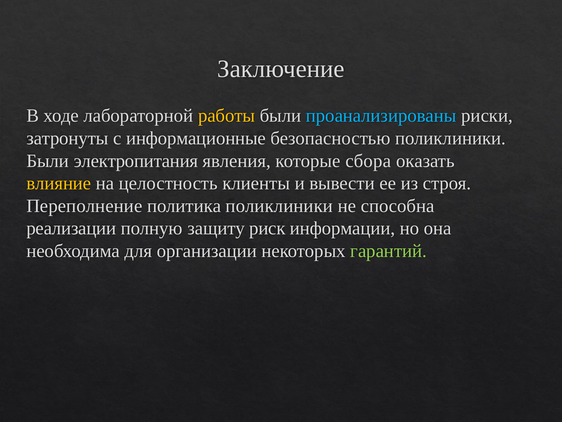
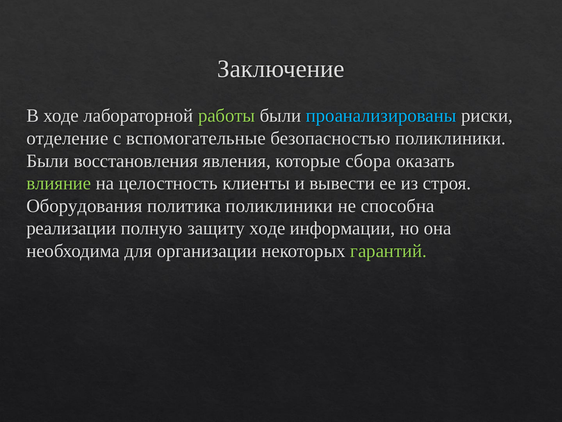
работы colour: yellow -> light green
затронуты: затронуты -> отделение
информационные: информационные -> вспомогательные
электропитания: электропитания -> восстановления
влияние colour: yellow -> light green
Переполнение: Переполнение -> Оборудования
защиту риск: риск -> ходе
